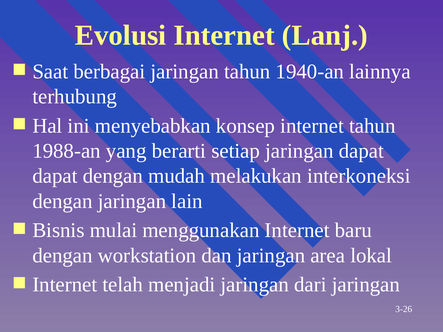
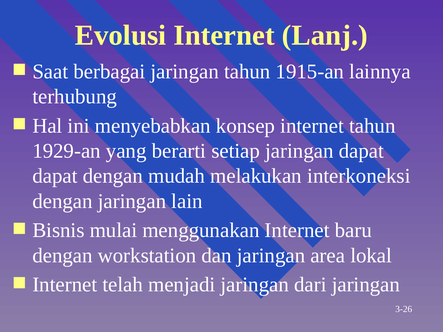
1940-an: 1940-an -> 1915-an
1988-an: 1988-an -> 1929-an
